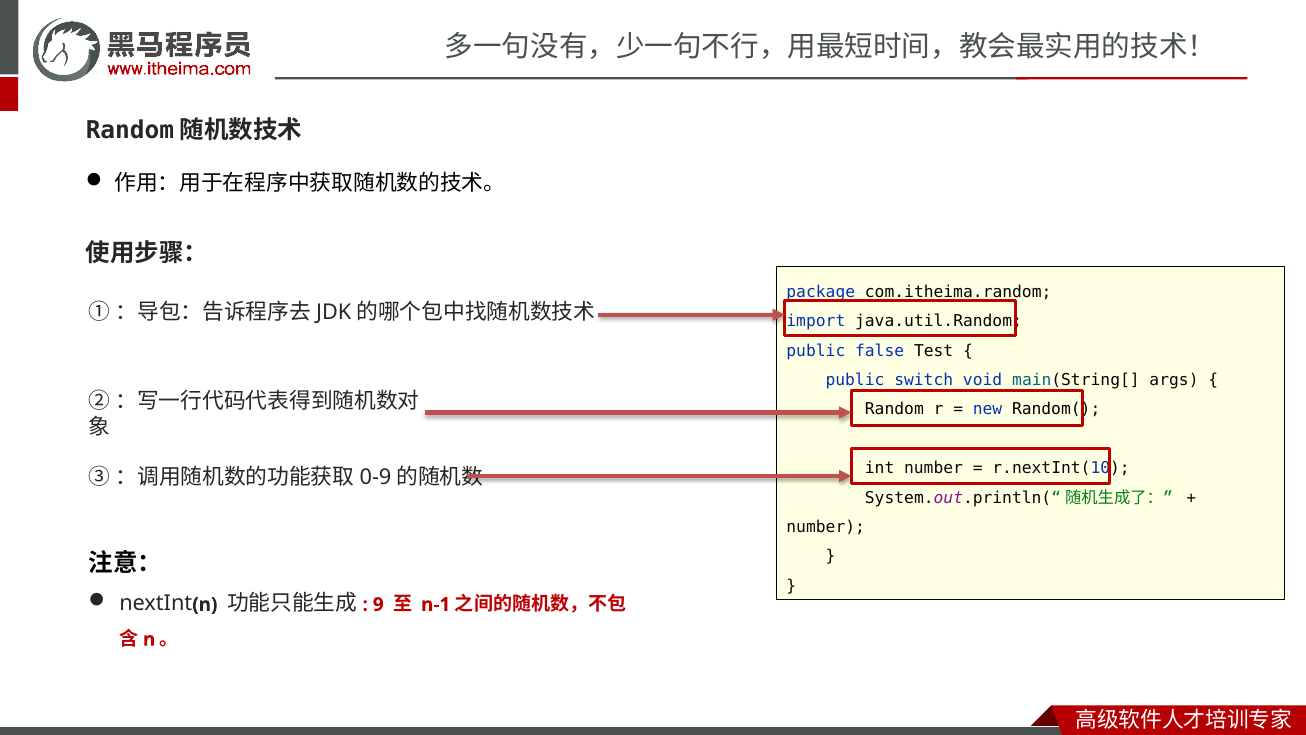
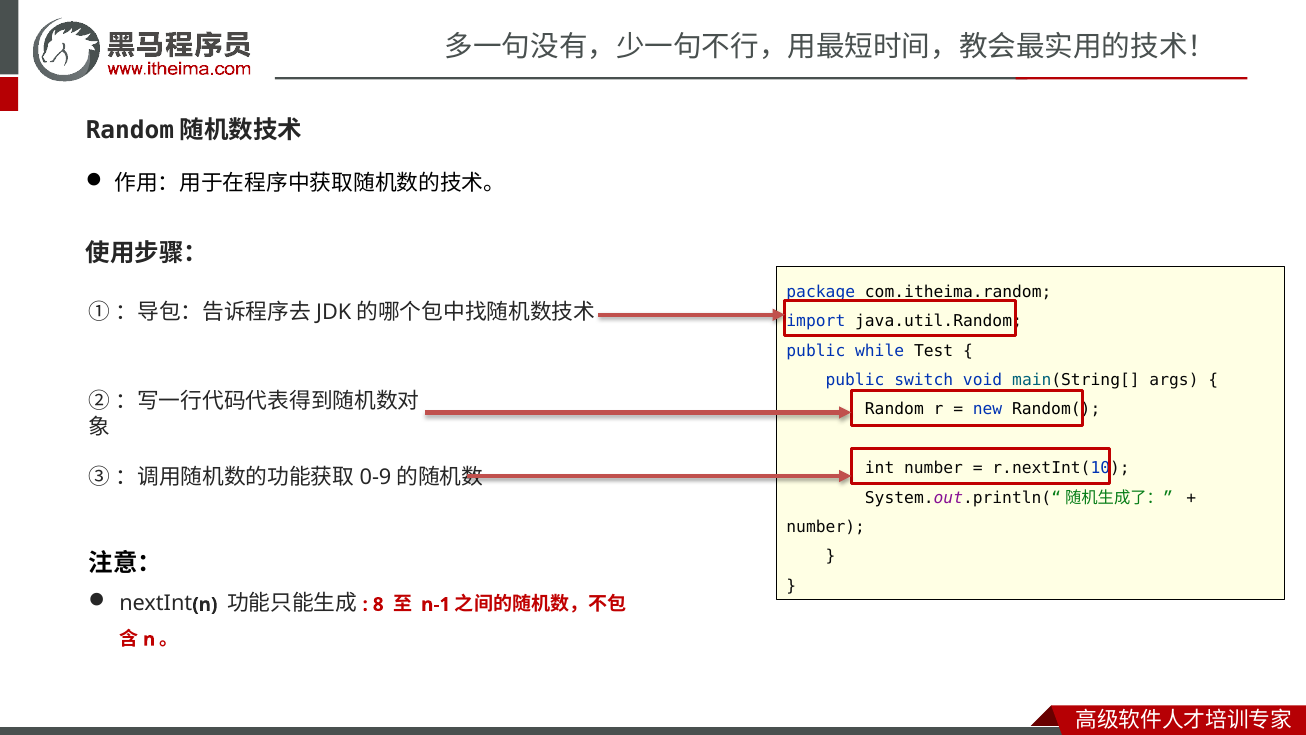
false: false -> while
9: 9 -> 8
